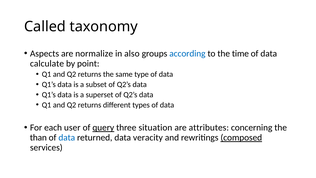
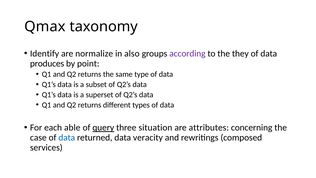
Called: Called -> Qmax
Aspects: Aspects -> Identify
according colour: blue -> purple
time: time -> they
calculate: calculate -> produces
user: user -> able
than: than -> case
composed underline: present -> none
